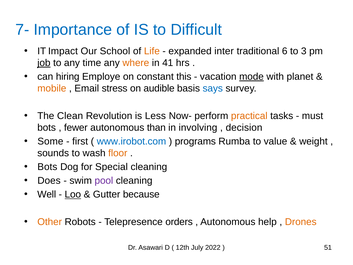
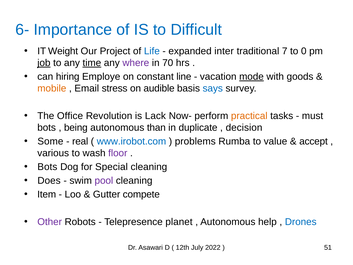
7-: 7- -> 6-
Impact: Impact -> Weight
School: School -> Project
Life colour: orange -> blue
6: 6 -> 7
3: 3 -> 0
time underline: none -> present
where colour: orange -> purple
41: 41 -> 70
this: this -> line
planet: planet -> goods
Clean: Clean -> Office
Less: Less -> Lack
fewer: fewer -> being
involving: involving -> duplicate
first: first -> real
programs: programs -> problems
weight: weight -> accept
sounds: sounds -> various
floor colour: orange -> purple
Well: Well -> Item
Loo underline: present -> none
because: because -> compete
Other colour: orange -> purple
orders: orders -> planet
Drones colour: orange -> blue
